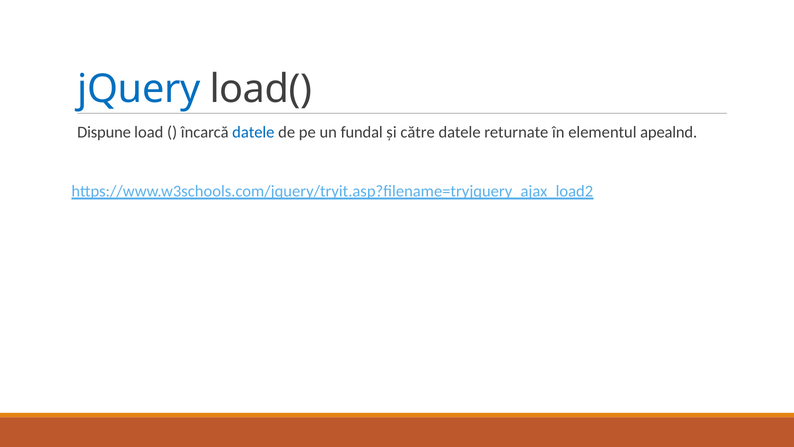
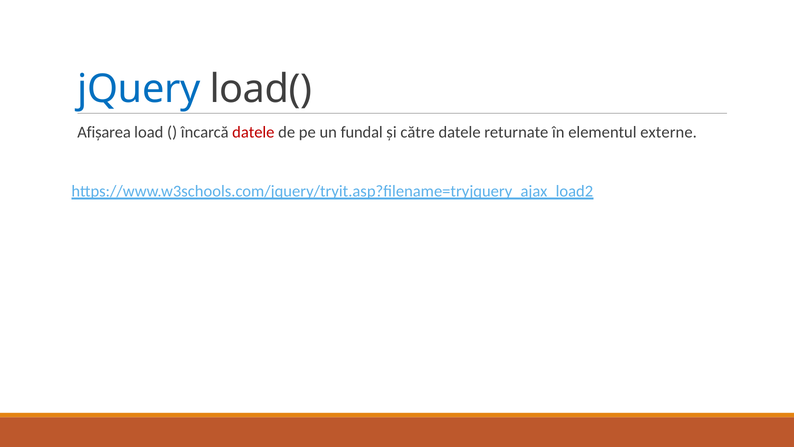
Dispune: Dispune -> Afișarea
datele at (253, 132) colour: blue -> red
apealnd: apealnd -> externe
